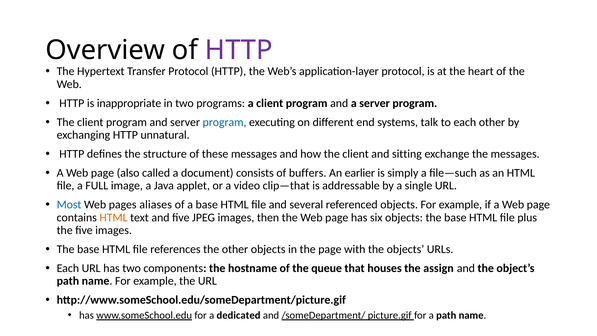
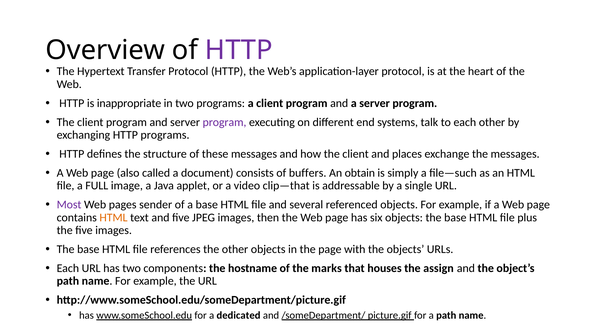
program at (225, 122) colour: blue -> purple
HTTP unnatural: unnatural -> programs
sitting: sitting -> places
earlier: earlier -> obtain
Most colour: blue -> purple
aliases: aliases -> sender
queue: queue -> marks
